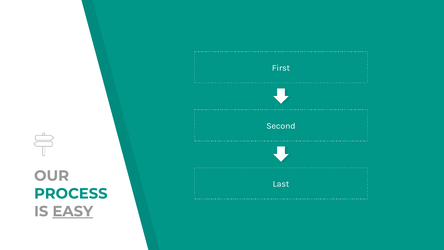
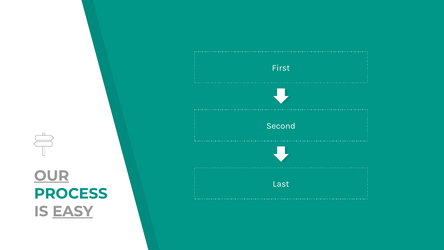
OUR underline: none -> present
